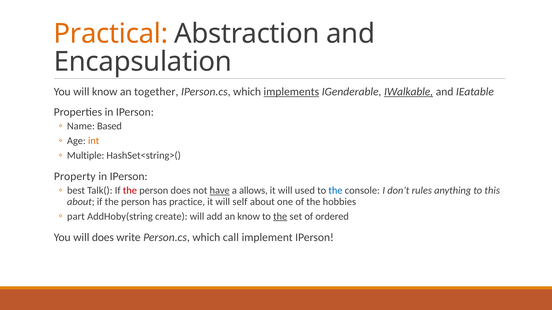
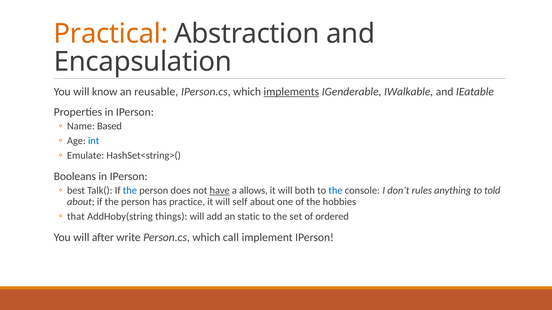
together: together -> reusable
IWalkable underline: present -> none
int colour: orange -> blue
Multiple: Multiple -> Emulate
Property: Property -> Booleans
the at (130, 191) colour: red -> blue
used: used -> both
this: this -> told
part: part -> that
create: create -> things
an know: know -> static
the at (280, 217) underline: present -> none
will does: does -> after
